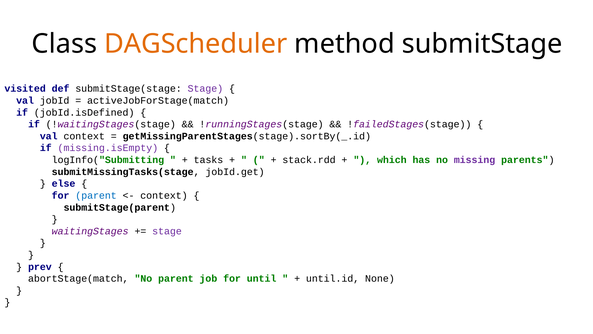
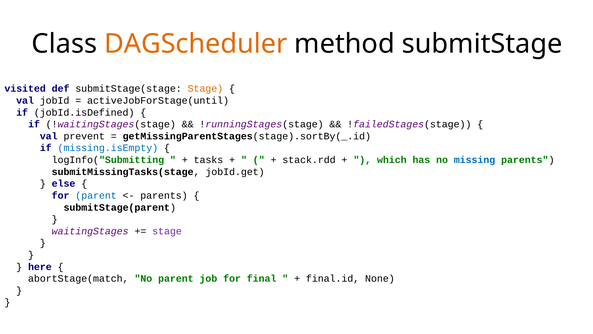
Stage at (205, 89) colour: purple -> orange
activeJobForStage(match: activeJobForStage(match -> activeJobForStage(until
val context: context -> prevent
missing.isEmpty colour: purple -> blue
missing colour: purple -> blue
context at (164, 195): context -> parents
prev: prev -> here
until: until -> final
until.id: until.id -> final.id
